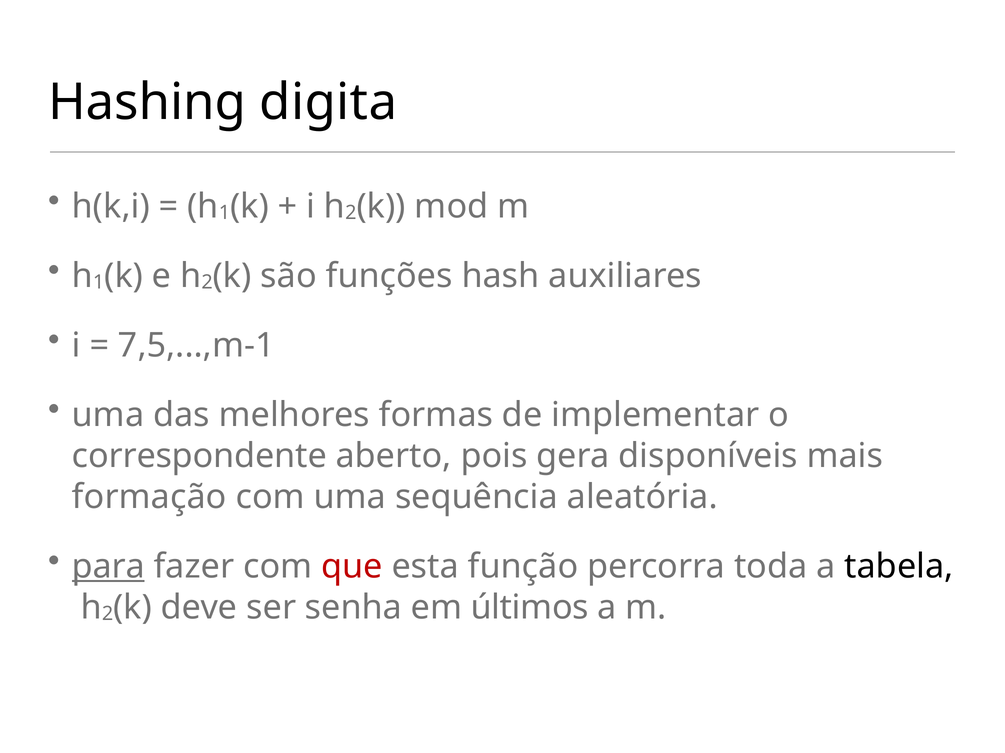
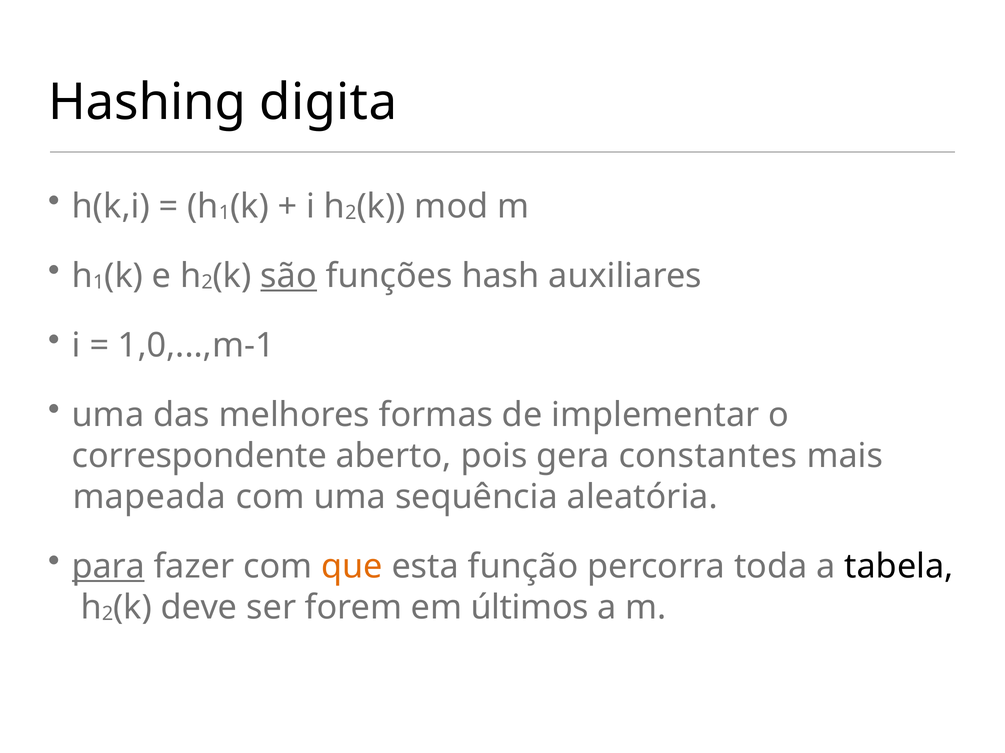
são underline: none -> present
7,5,...,m-1: 7,5,...,m-1 -> 1,0,...,m-1
disponíveis: disponíveis -> constantes
formação: formação -> mapeada
que colour: red -> orange
senha: senha -> forem
